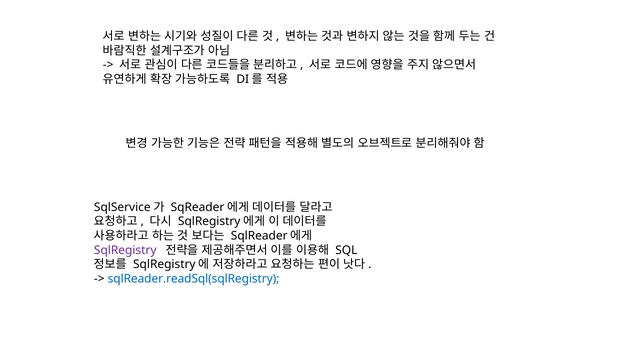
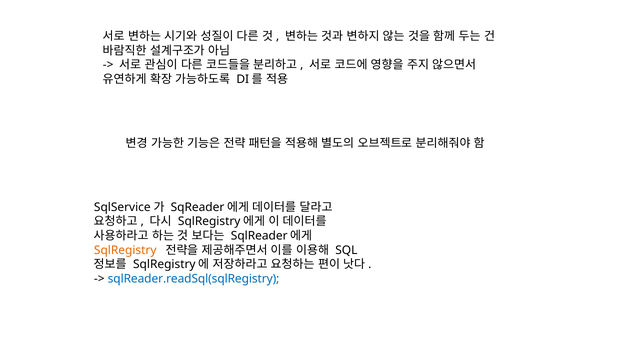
SqlRegistry colour: purple -> orange
